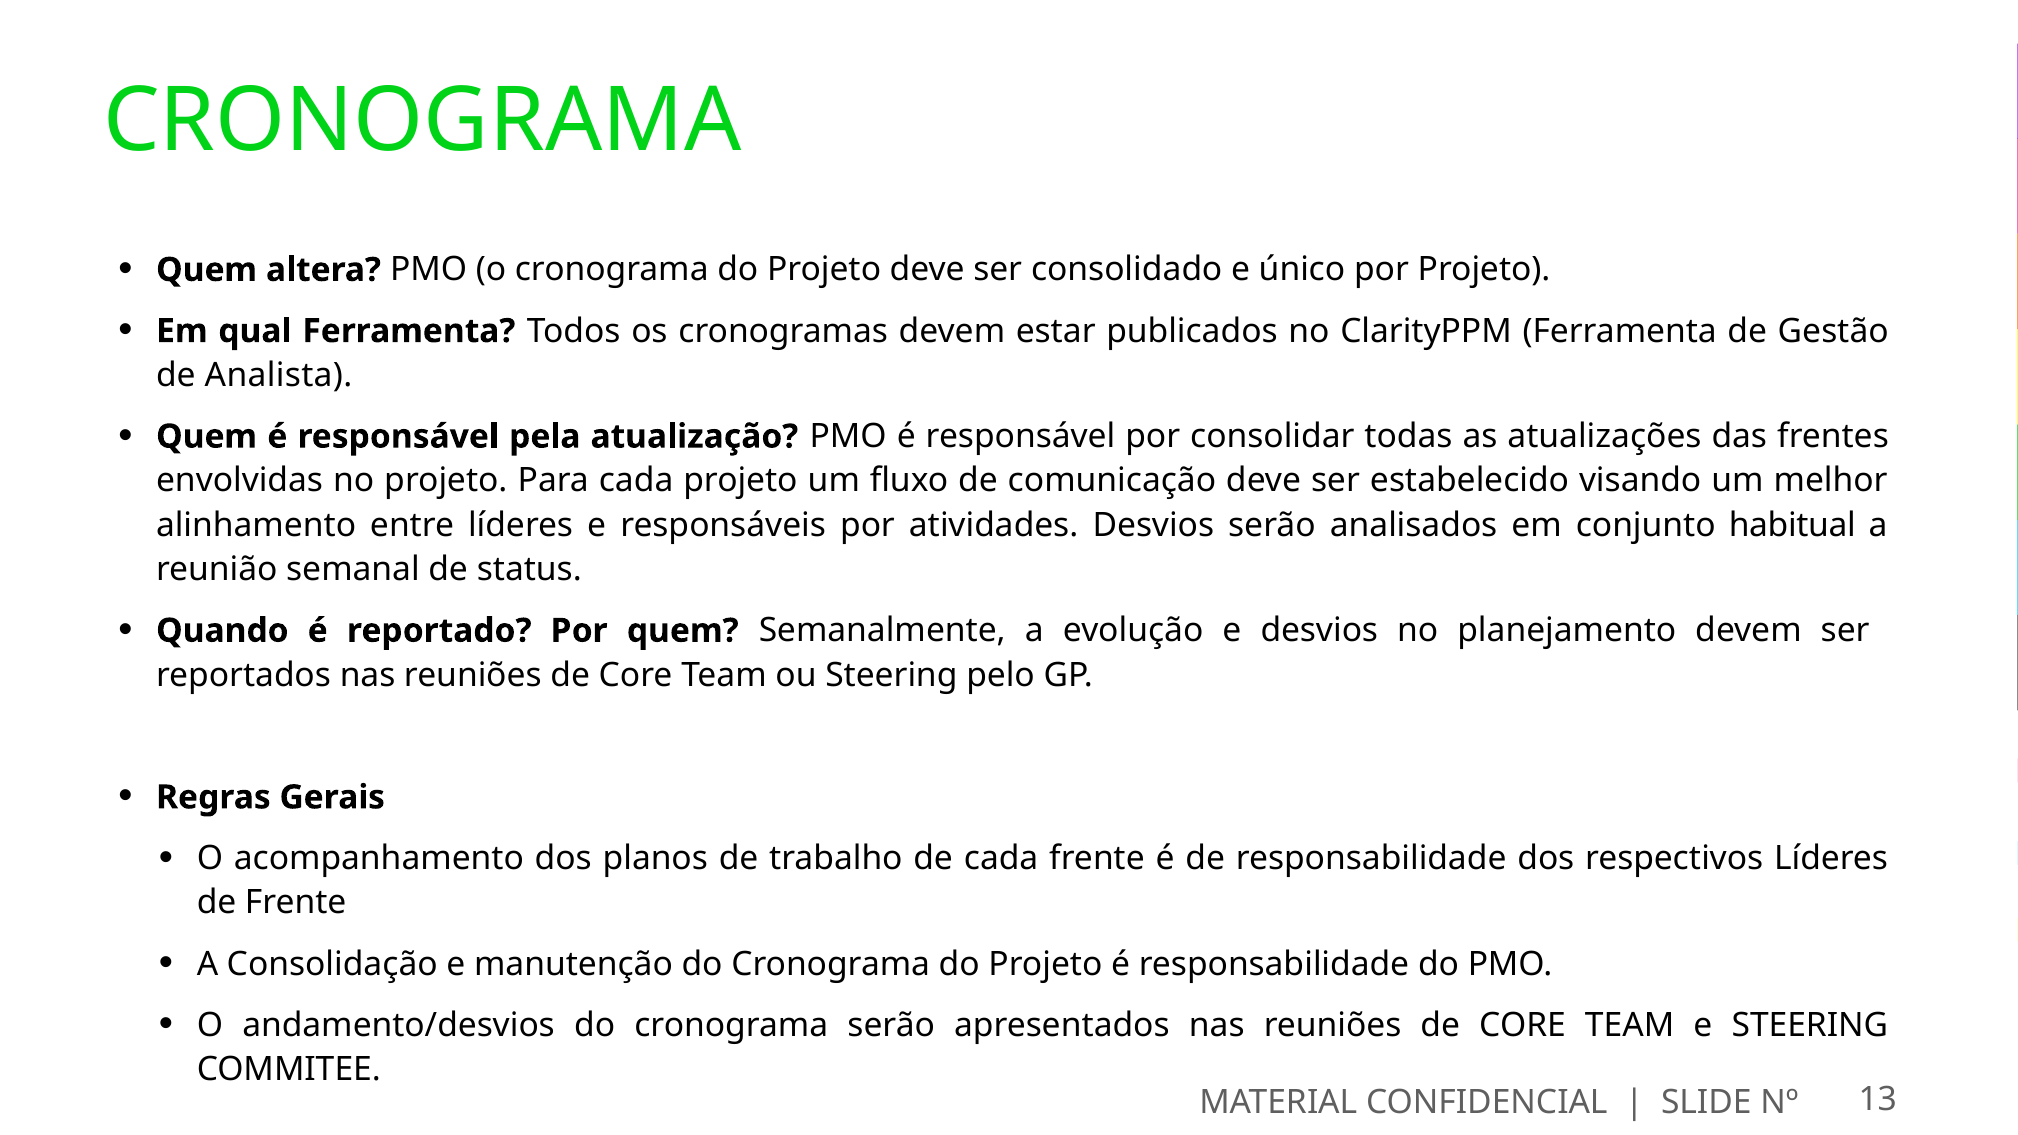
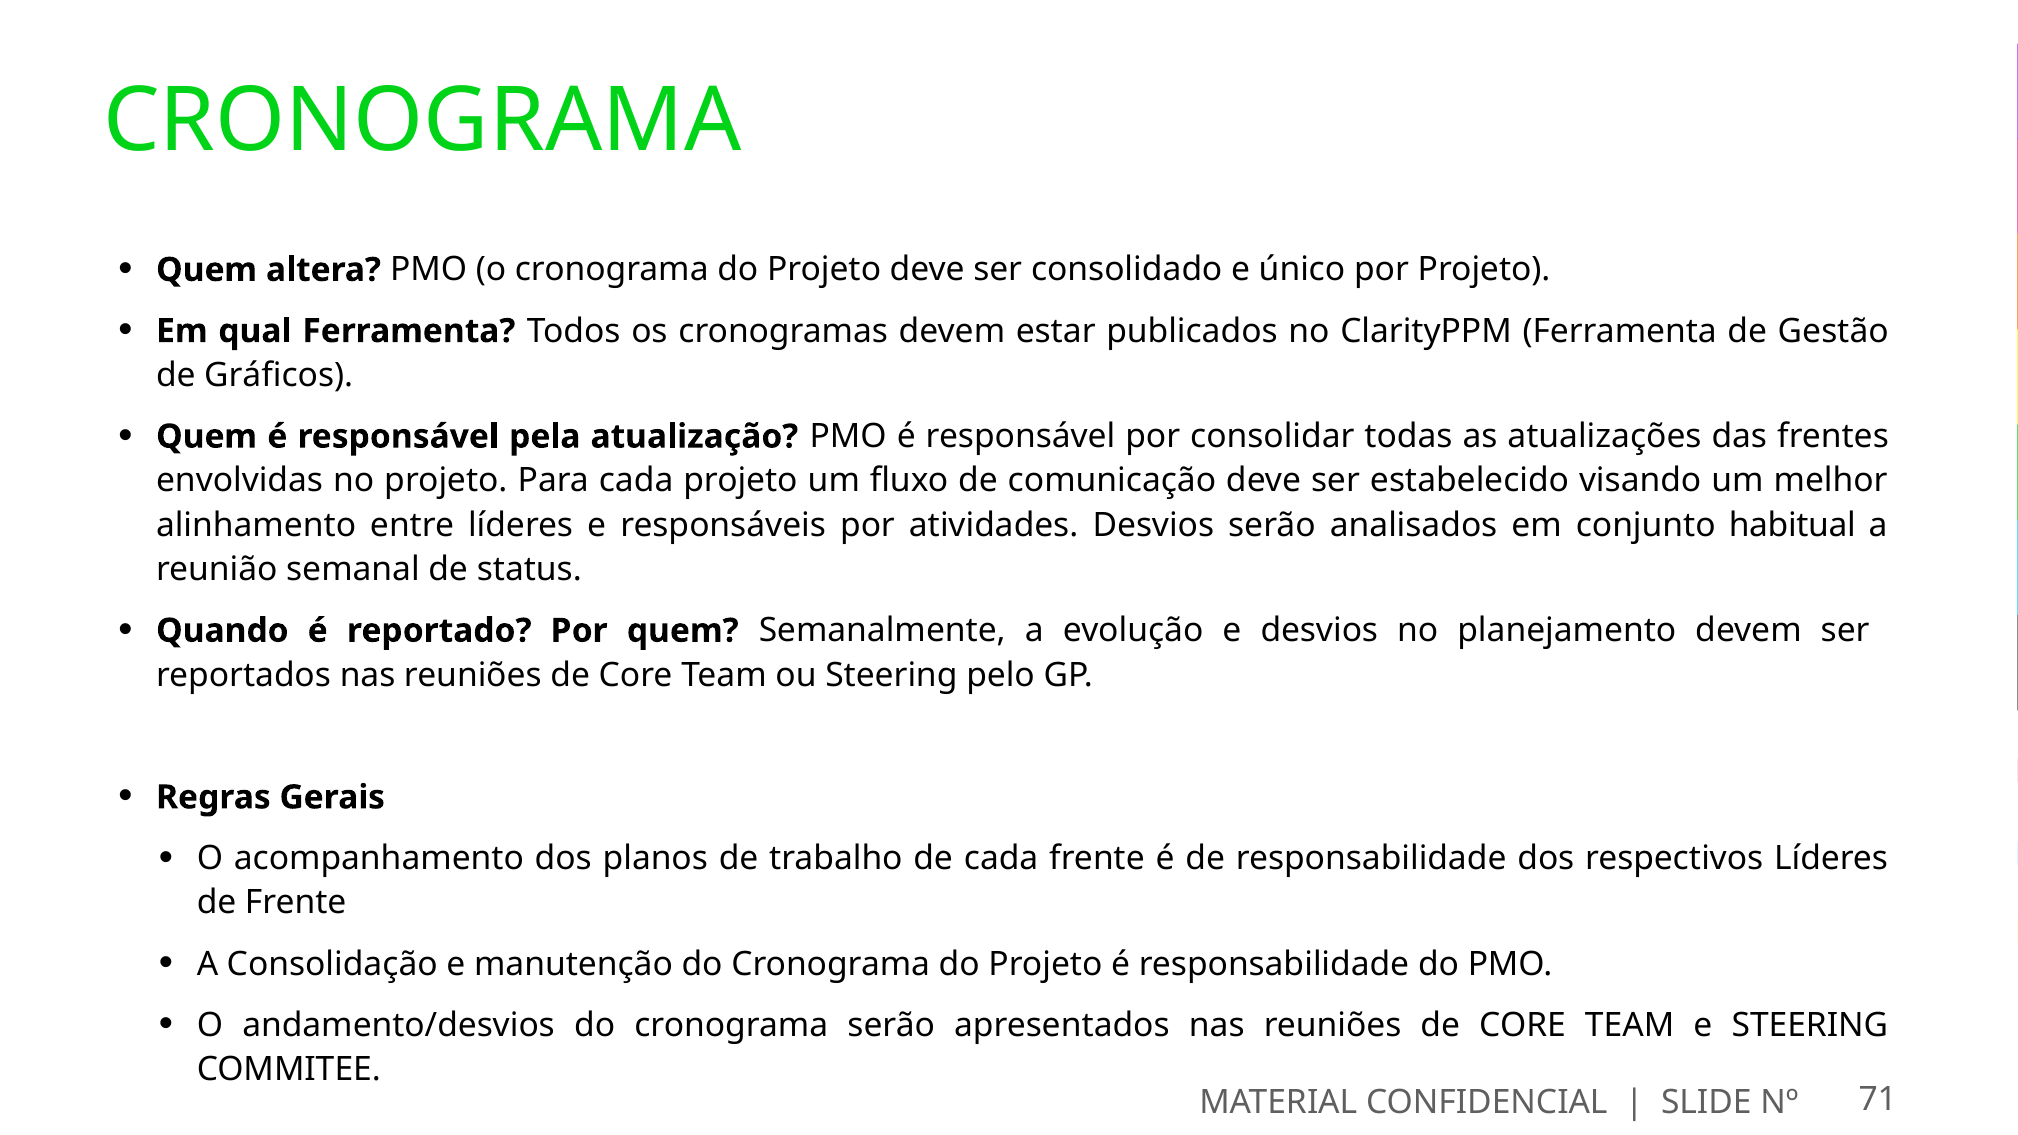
Analista: Analista -> Gráficos
13: 13 -> 71
